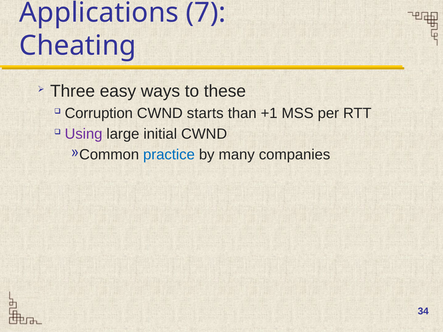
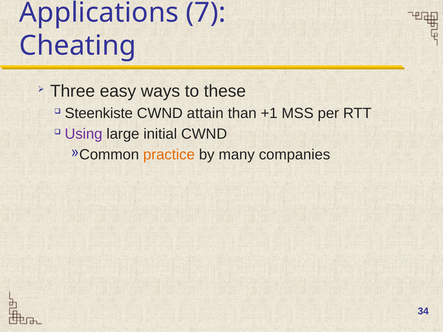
Corruption: Corruption -> Steenkiste
starts: starts -> attain
practice colour: blue -> orange
